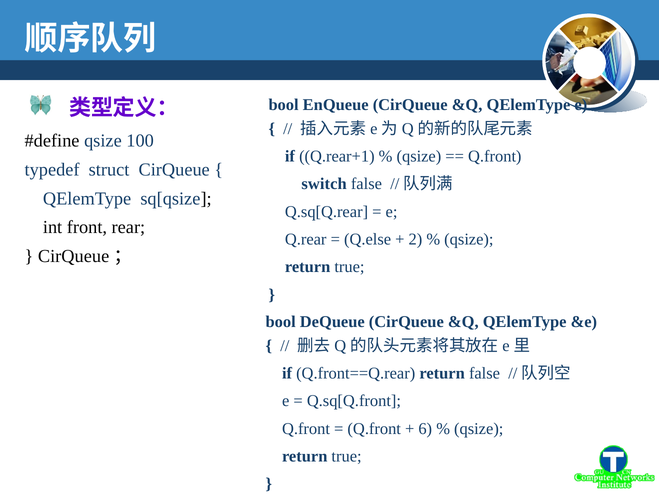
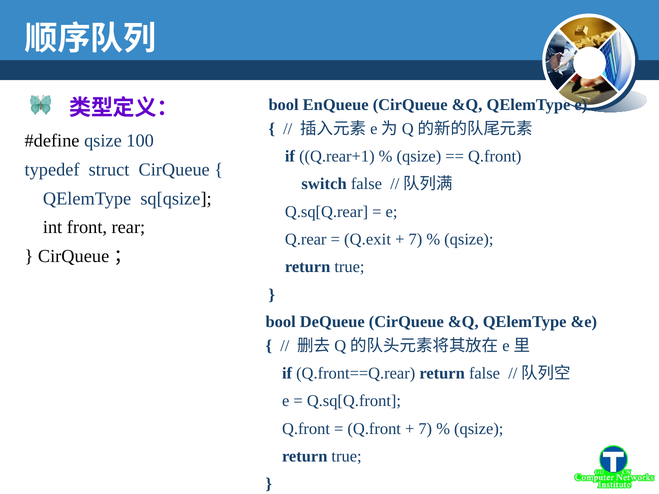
Q.else: Q.else -> Q.exit
2 at (415, 239): 2 -> 7
6 at (425, 429): 6 -> 7
